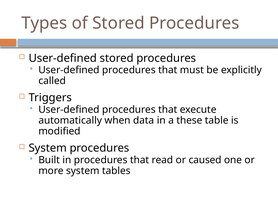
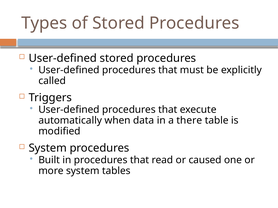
these: these -> there
